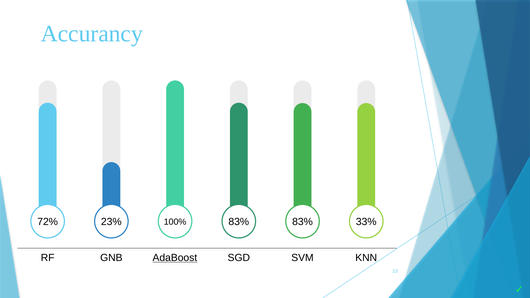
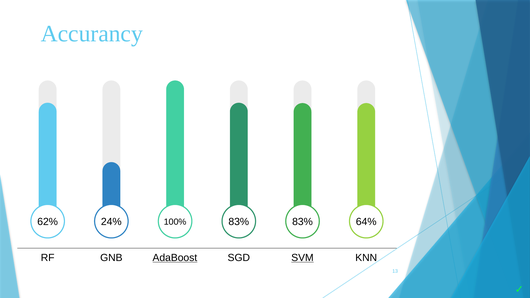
72%: 72% -> 62%
23%: 23% -> 24%
33%: 33% -> 64%
SVM underline: none -> present
